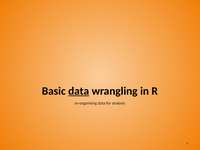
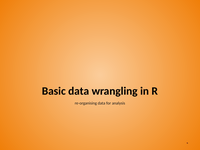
data at (79, 91) underline: present -> none
